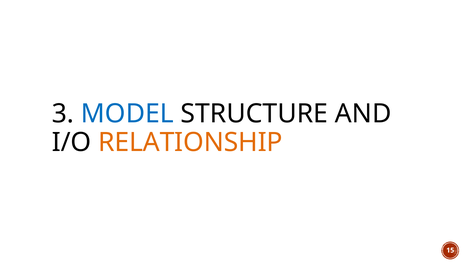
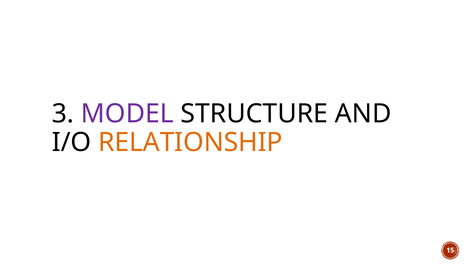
MODEL colour: blue -> purple
